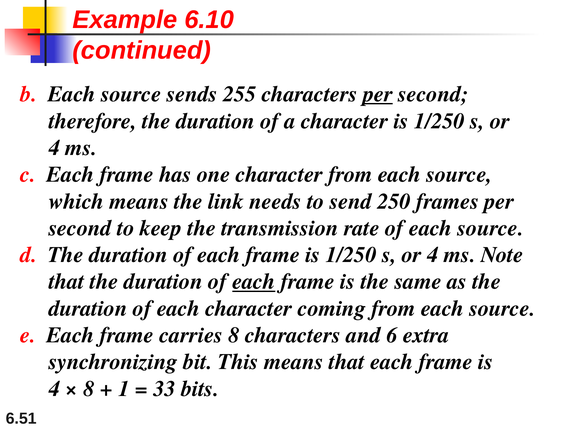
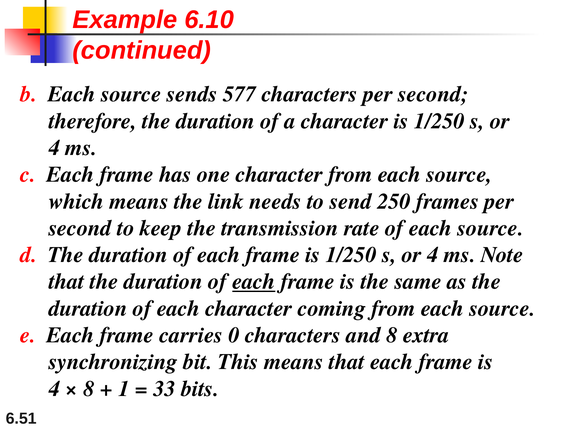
255: 255 -> 577
per at (378, 94) underline: present -> none
carries 8: 8 -> 0
and 6: 6 -> 8
